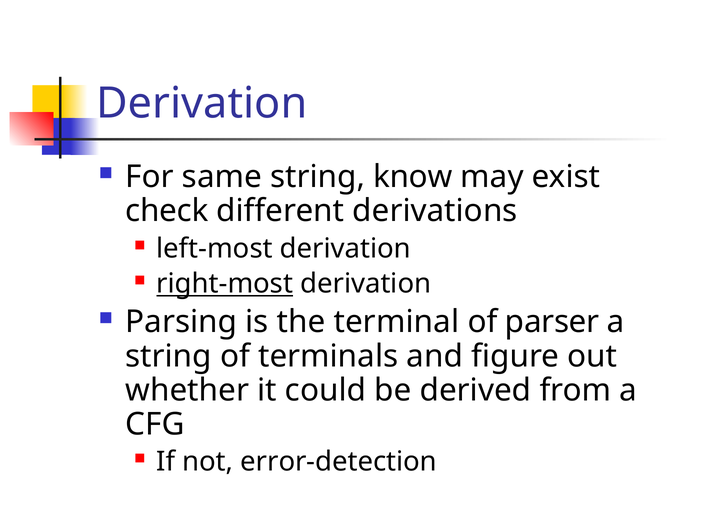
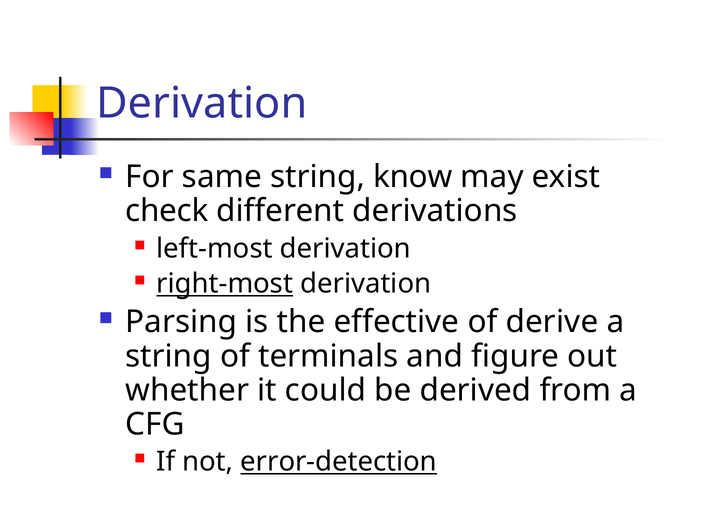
terminal: terminal -> effective
parser: parser -> derive
error-detection underline: none -> present
